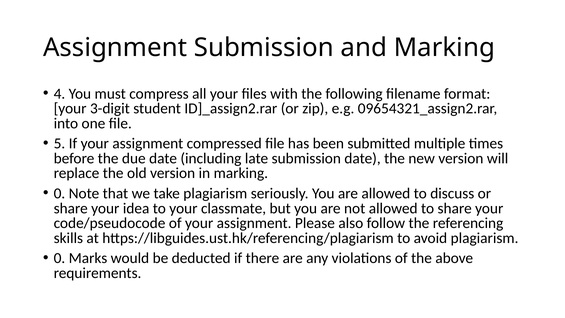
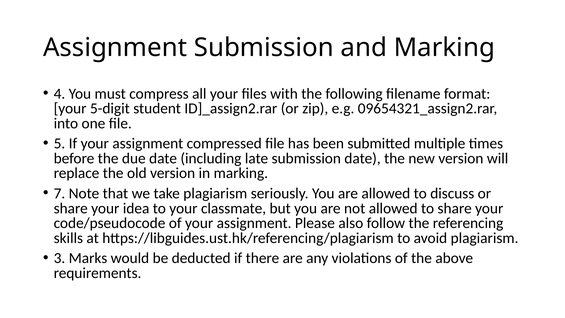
3-digit: 3-digit -> 5-digit
0 at (59, 193): 0 -> 7
0 at (59, 258): 0 -> 3
